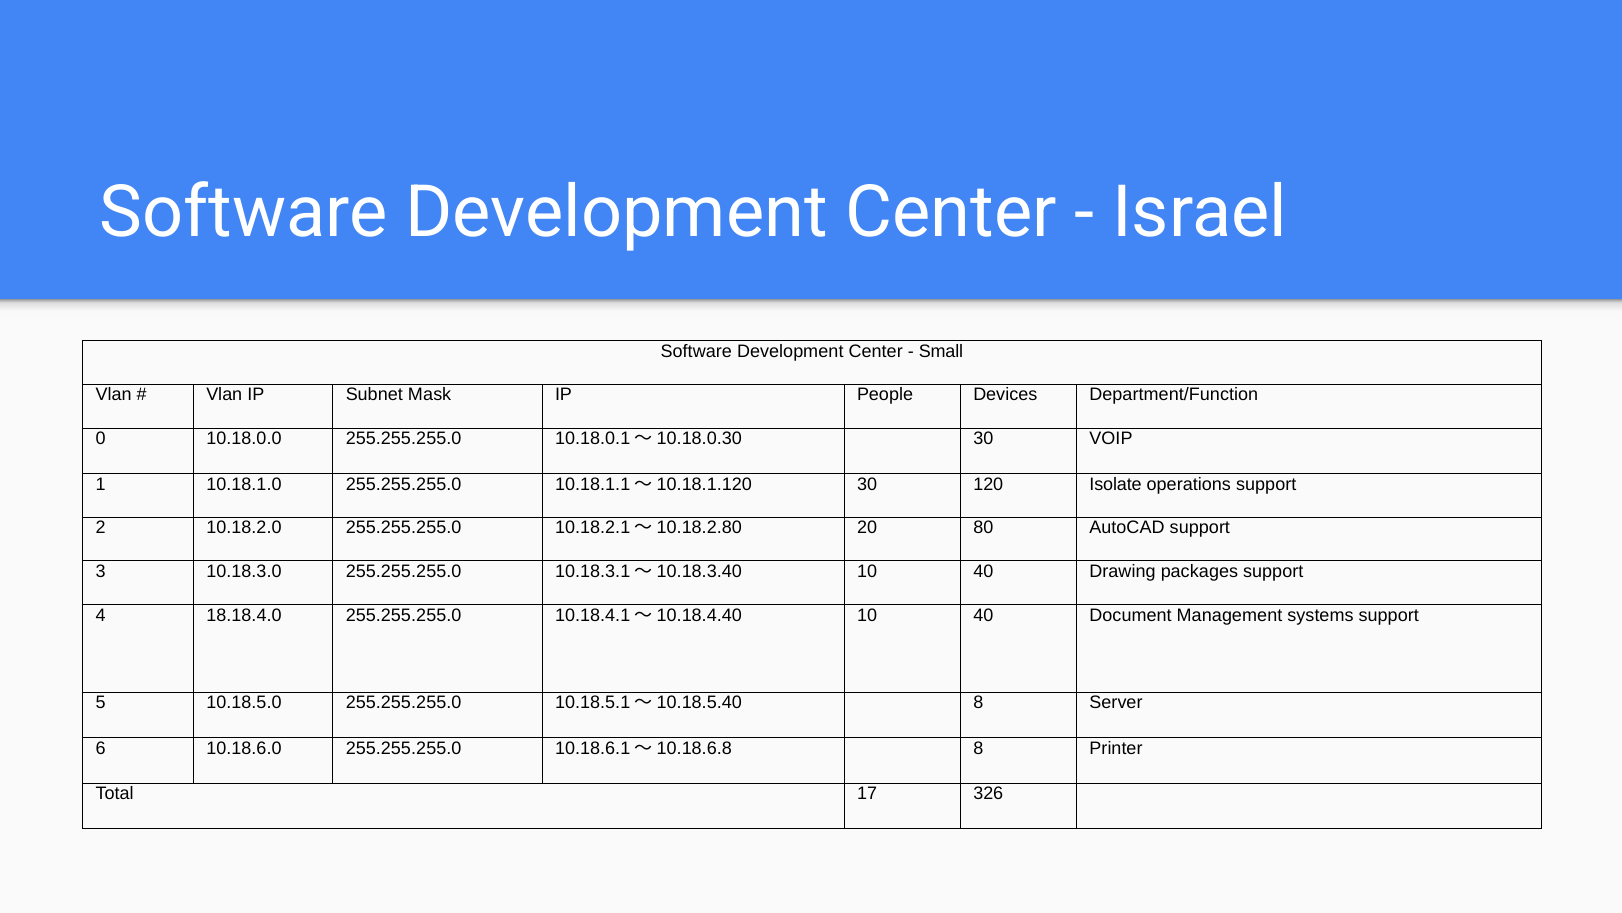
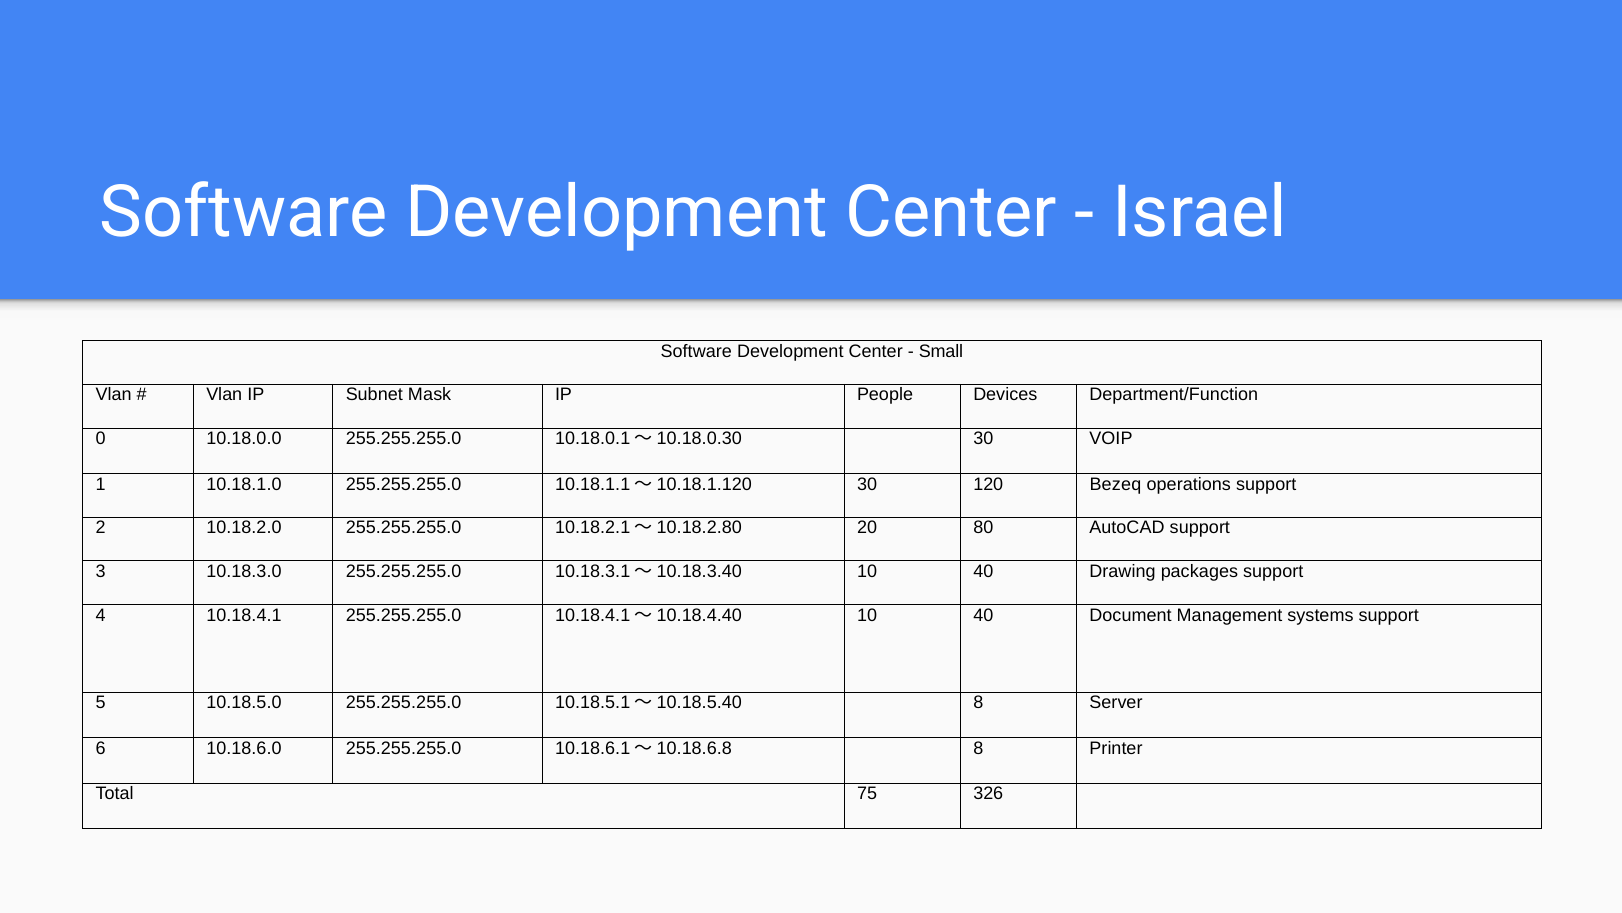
Isolate: Isolate -> Bezeq
18.18.4.0: 18.18.4.0 -> 10.18.4.1
17: 17 -> 75
